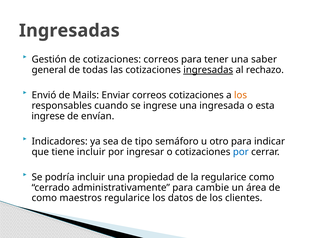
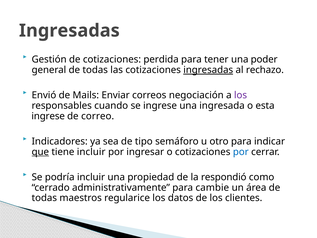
cotizaciones correos: correos -> perdida
saber: saber -> poder
correos cotizaciones: cotizaciones -> negociación
los at (241, 95) colour: orange -> purple
envían: envían -> correo
que underline: none -> present
la regularice: regularice -> respondió
como at (44, 198): como -> todas
